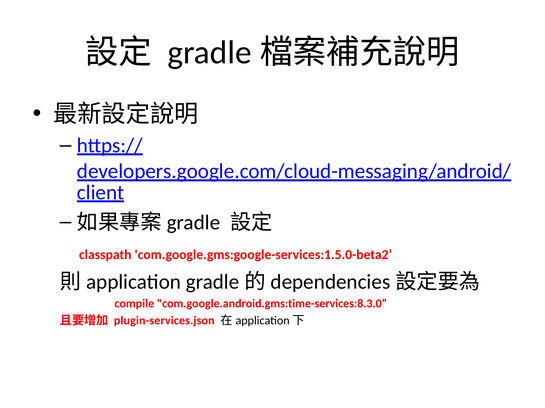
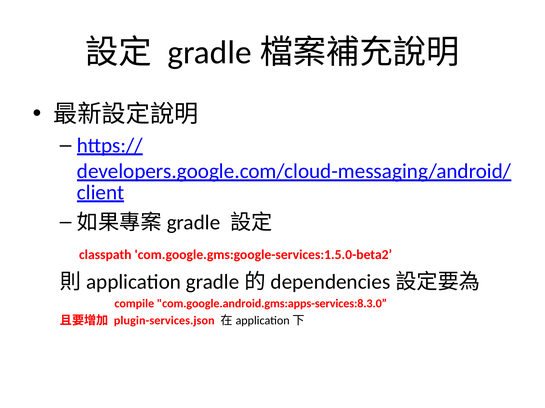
com.google.android.gms:time-services:8.3.0: com.google.android.gms:time-services:8.3.0 -> com.google.android.gms:apps-services:8.3.0
